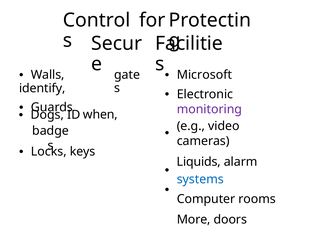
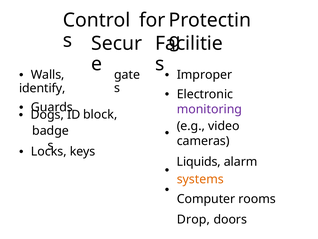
Microsoft: Microsoft -> Improper
when: when -> block
systems colour: blue -> orange
More: More -> Drop
